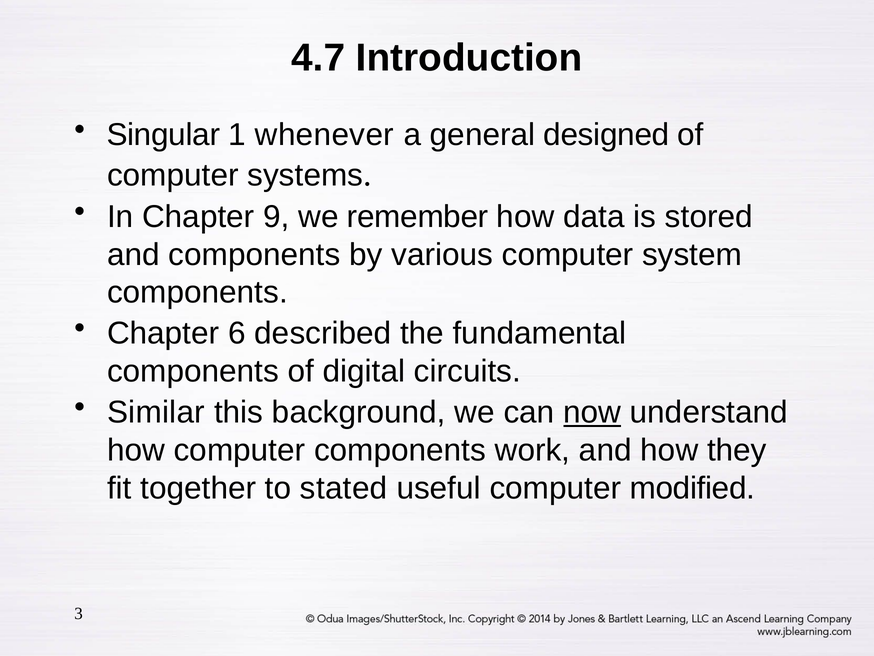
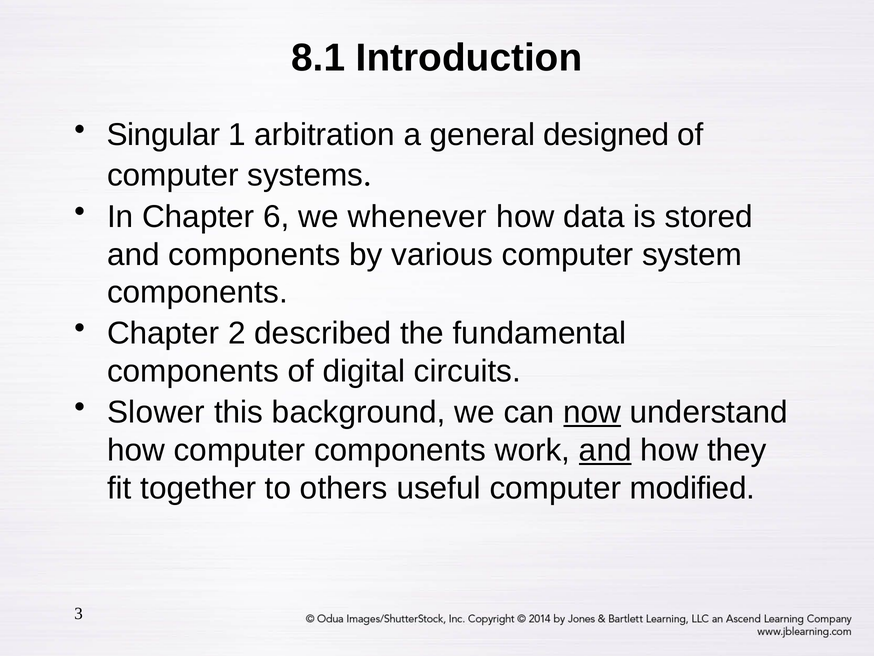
4.7: 4.7 -> 8.1
whenever: whenever -> arbitration
9: 9 -> 6
remember: remember -> whenever
6: 6 -> 2
Similar: Similar -> Slower
and at (605, 450) underline: none -> present
stated: stated -> others
